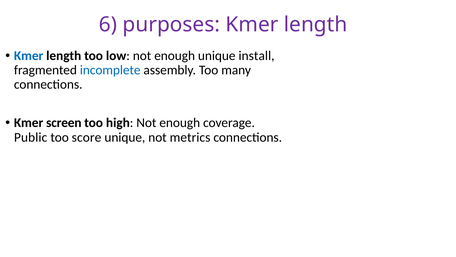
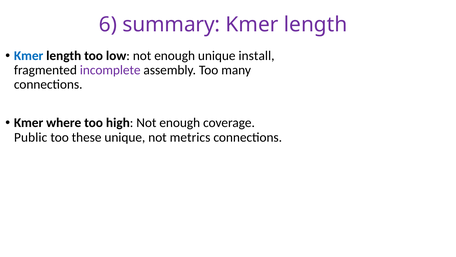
purposes: purposes -> summary
incomplete colour: blue -> purple
screen: screen -> where
score: score -> these
